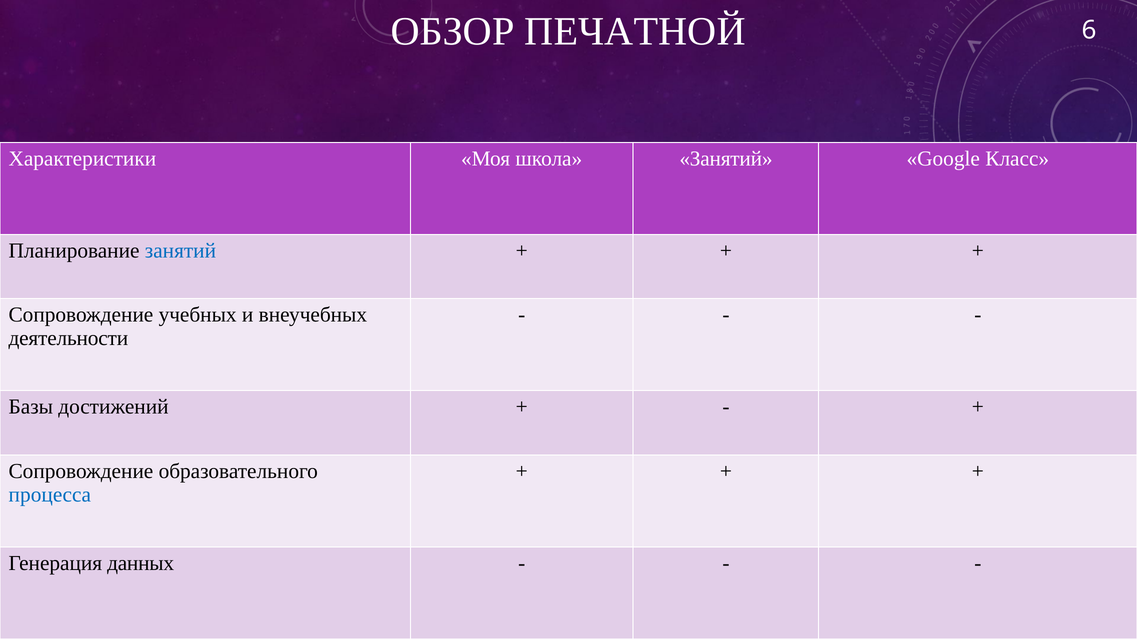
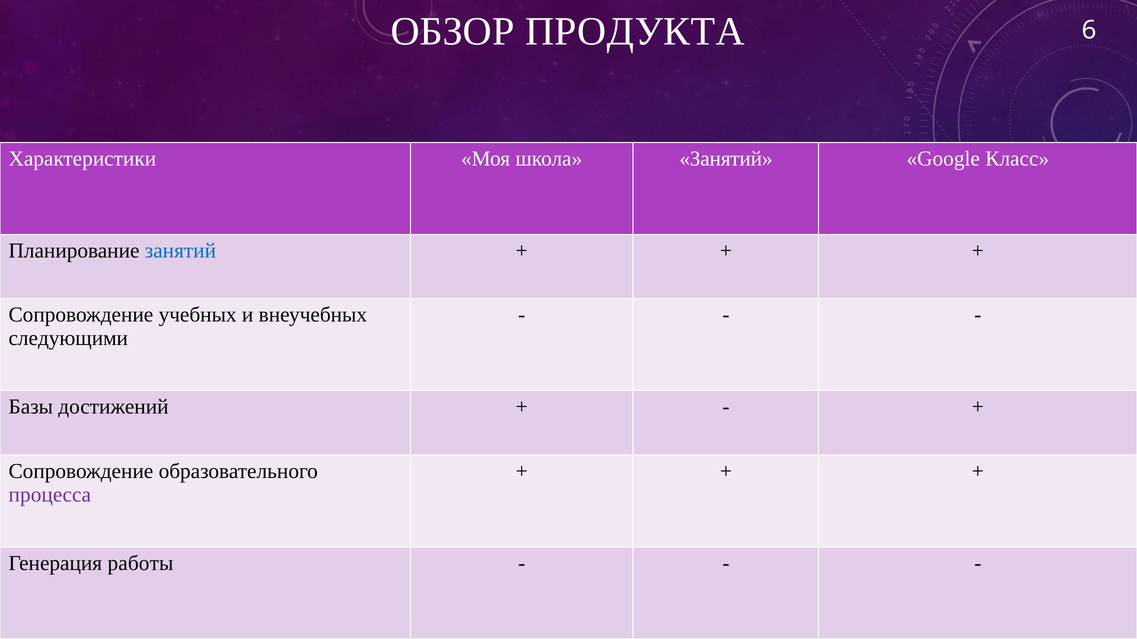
ПЕЧАТНОЙ: ПЕЧАТНОЙ -> ПРОДУКТА
деятельности: деятельности -> следующими
процесса colour: blue -> purple
данных: данных -> работы
